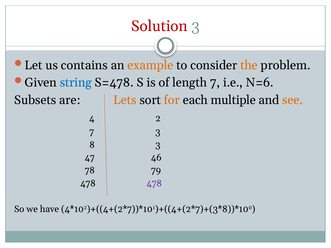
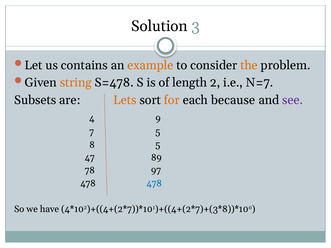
Solution colour: red -> black
string colour: blue -> orange
length 7: 7 -> 2
N=6: N=6 -> N=7
multiple: multiple -> because
see colour: orange -> purple
2: 2 -> 9
7 3: 3 -> 5
8 3: 3 -> 5
46: 46 -> 89
79: 79 -> 97
478 at (154, 184) colour: purple -> blue
